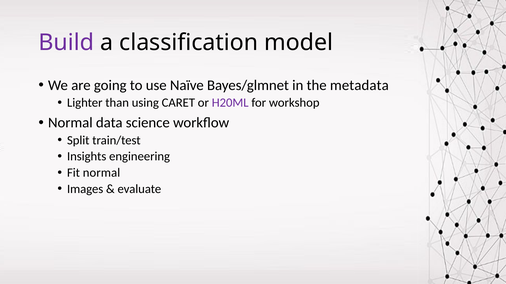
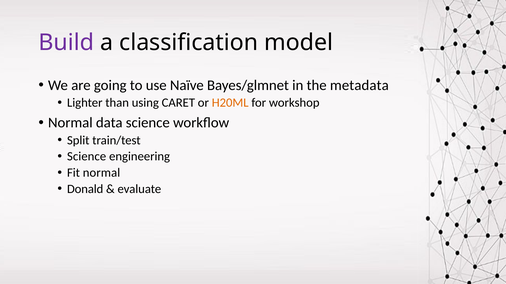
H20ML colour: purple -> orange
Insights at (87, 157): Insights -> Science
Images: Images -> Donald
